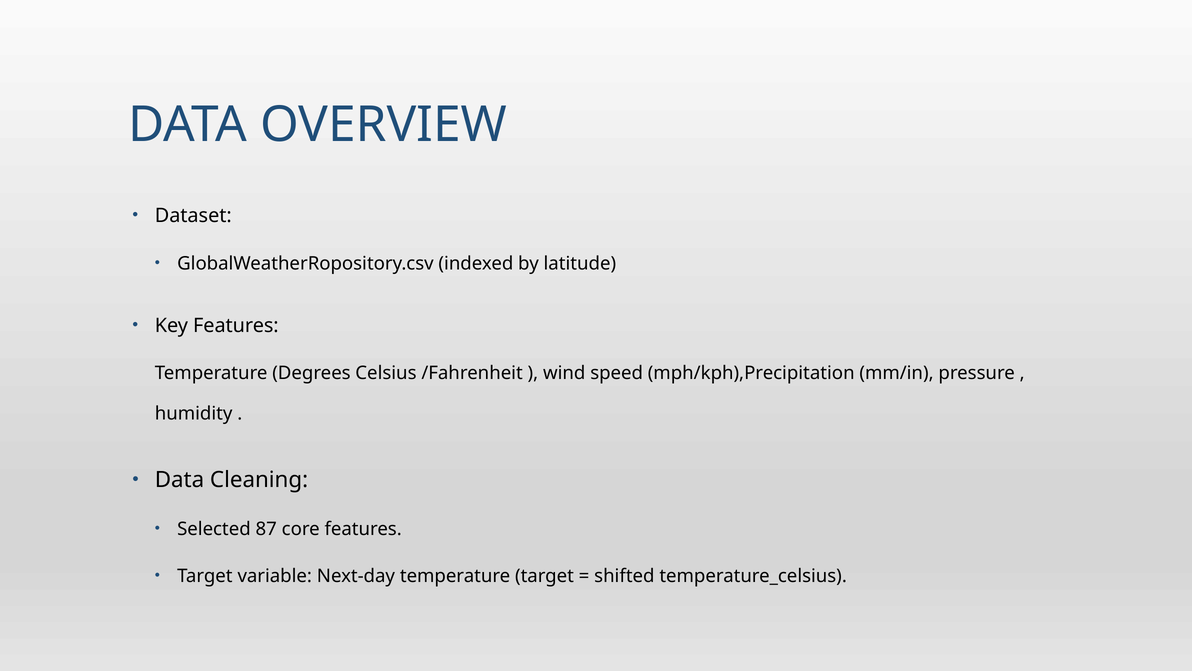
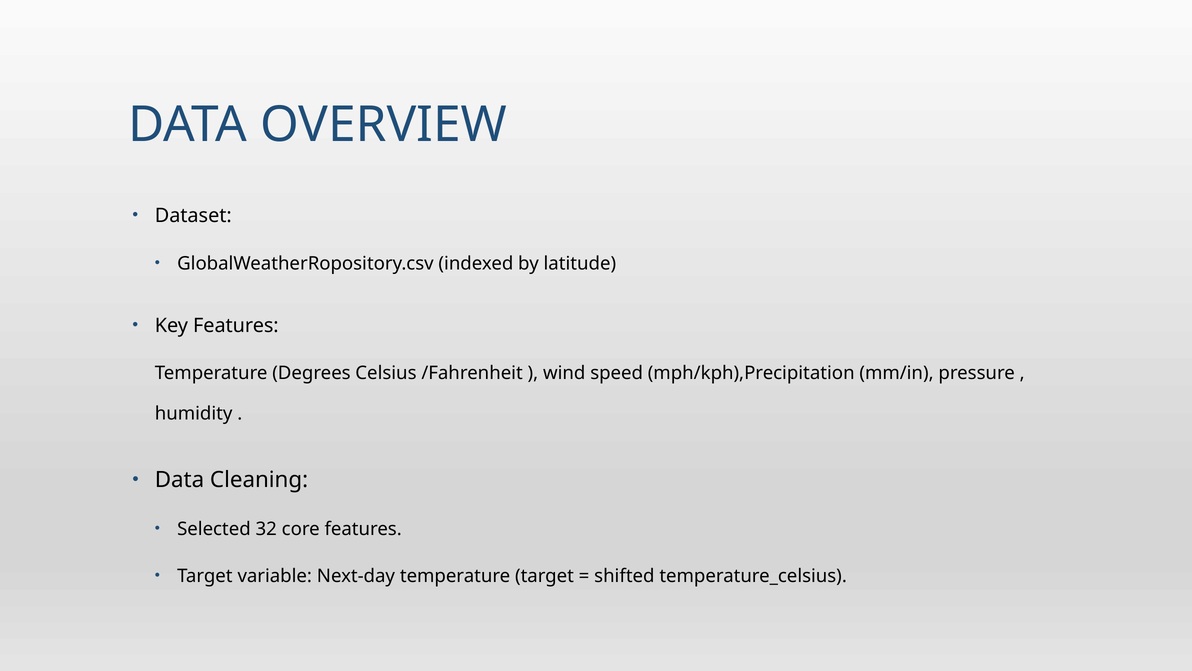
87: 87 -> 32
